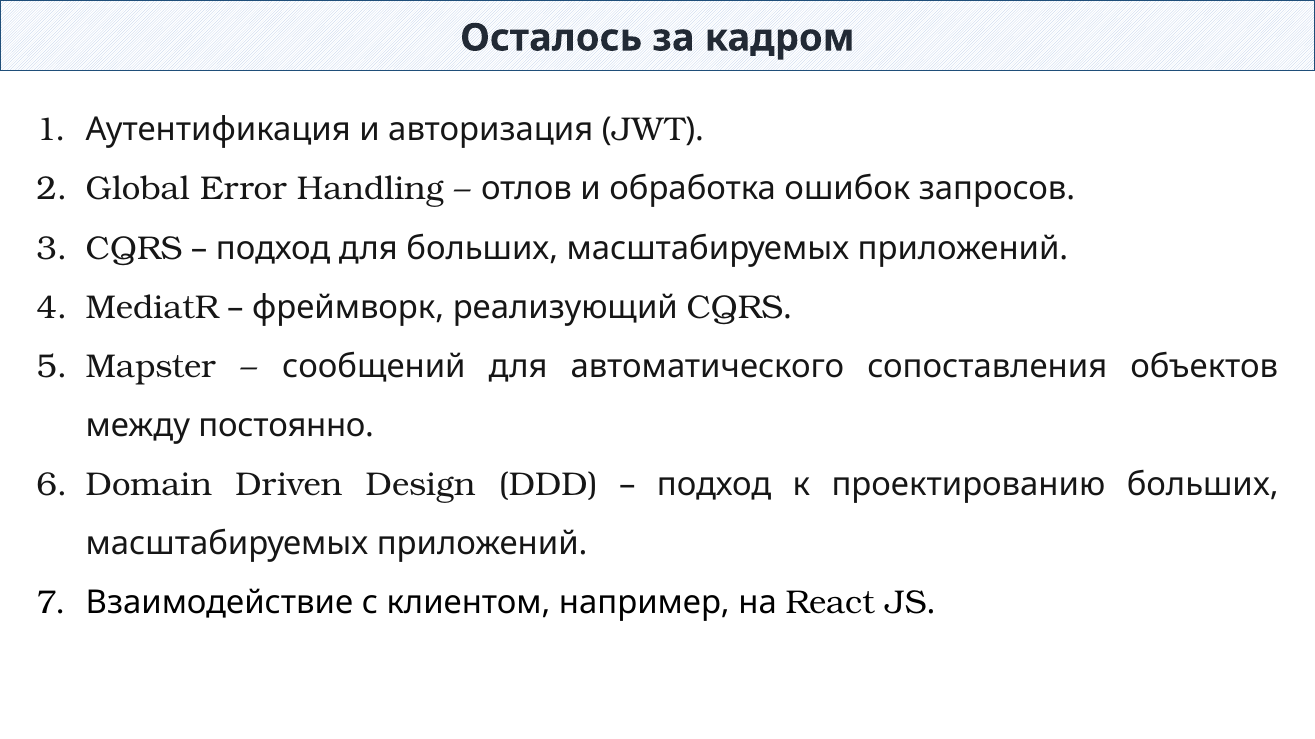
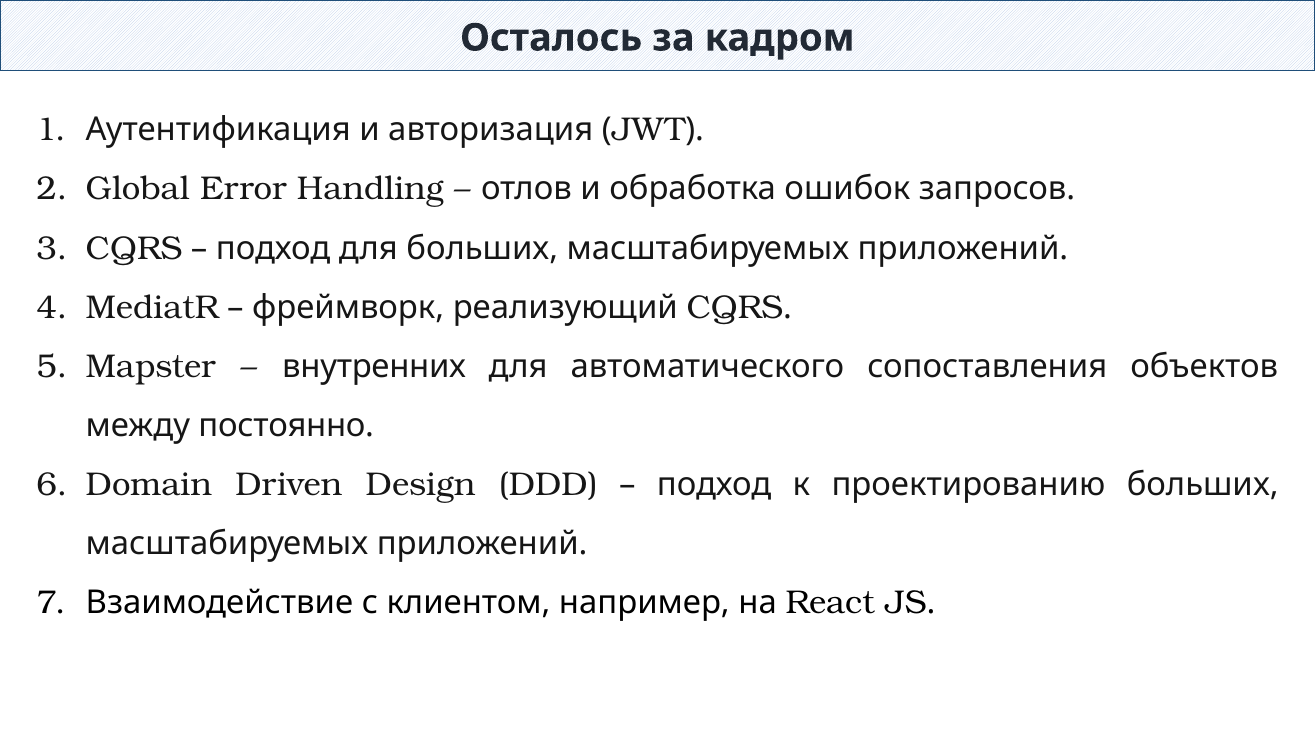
сообщений: сообщений -> внутренних
